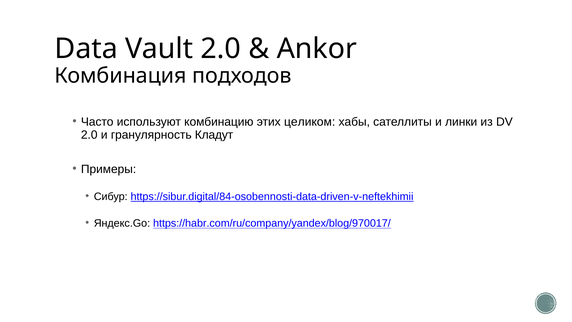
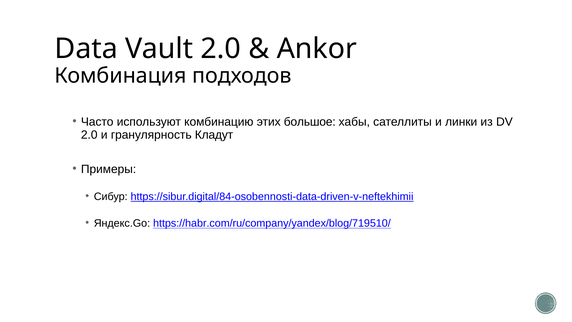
целиком: целиком -> большое
https://habr.com/ru/company/yandex/blog/970017/: https://habr.com/ru/company/yandex/blog/970017/ -> https://habr.com/ru/company/yandex/blog/719510/
